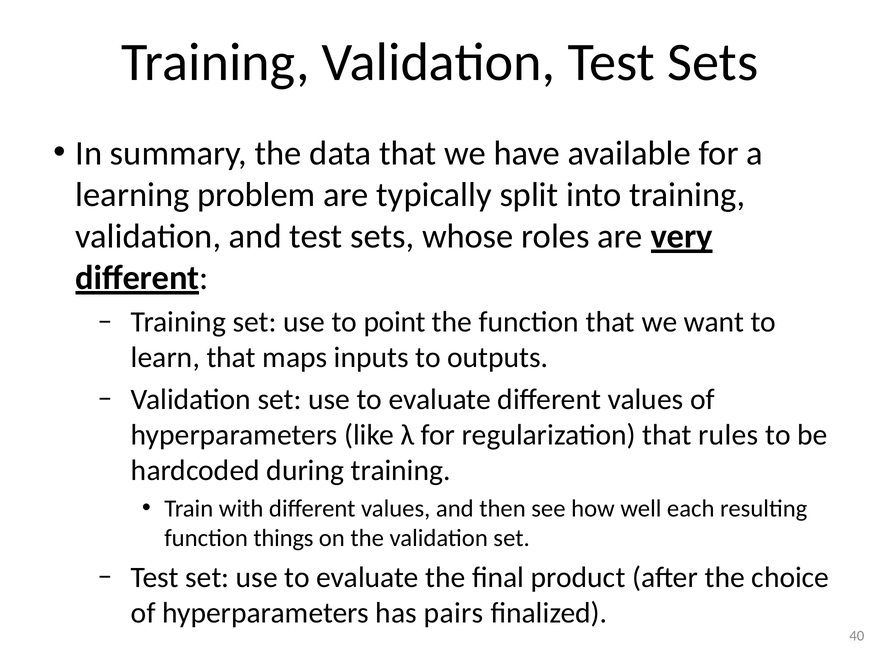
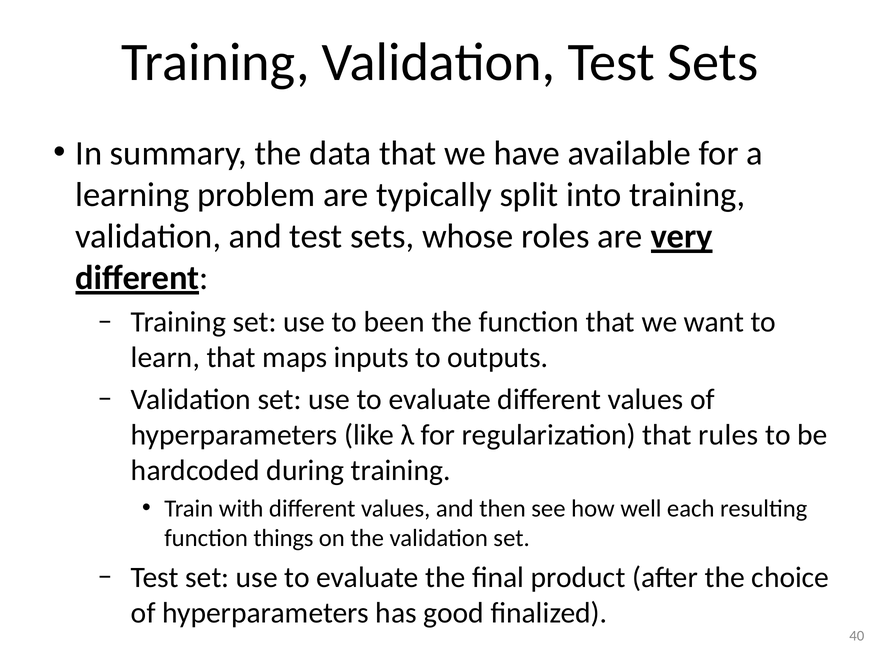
point: point -> been
pairs: pairs -> good
